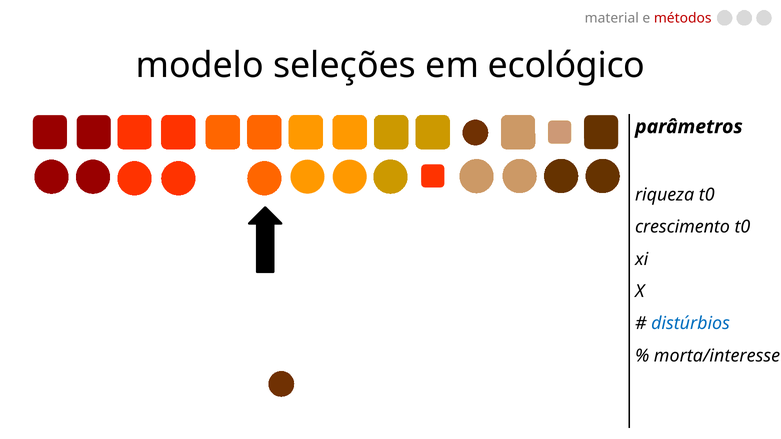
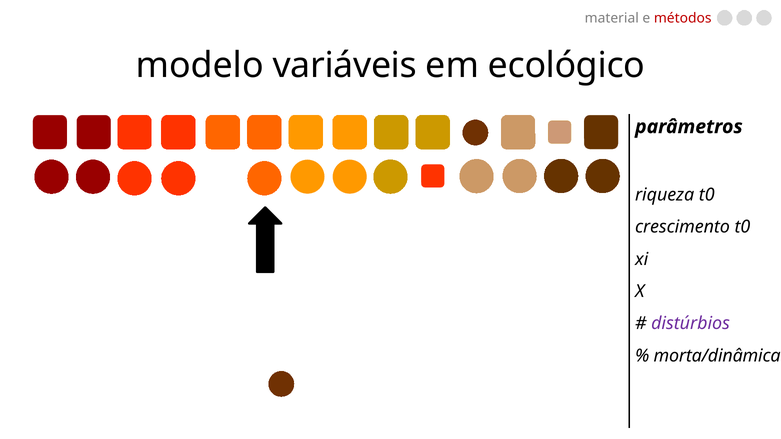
seleções: seleções -> variáveis
distúrbios colour: blue -> purple
morta/interesse: morta/interesse -> morta/dinâmica
